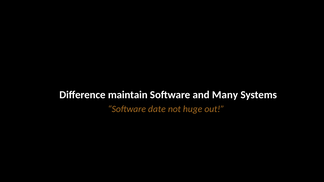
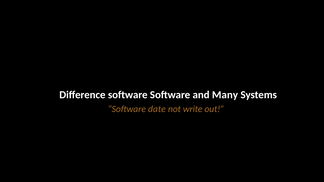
Difference maintain: maintain -> software
huge: huge -> write
